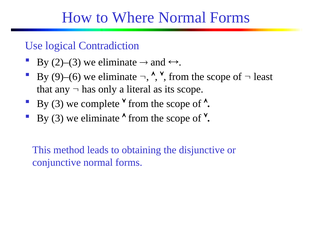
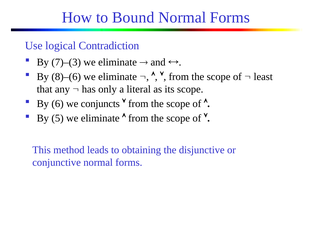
Where: Where -> Bound
2)–(3: 2)–(3 -> 7)–(3
9)–(6: 9)–(6 -> 8)–(6
3 at (58, 104): 3 -> 6
complete: complete -> conjuncts
3 at (58, 118): 3 -> 5
